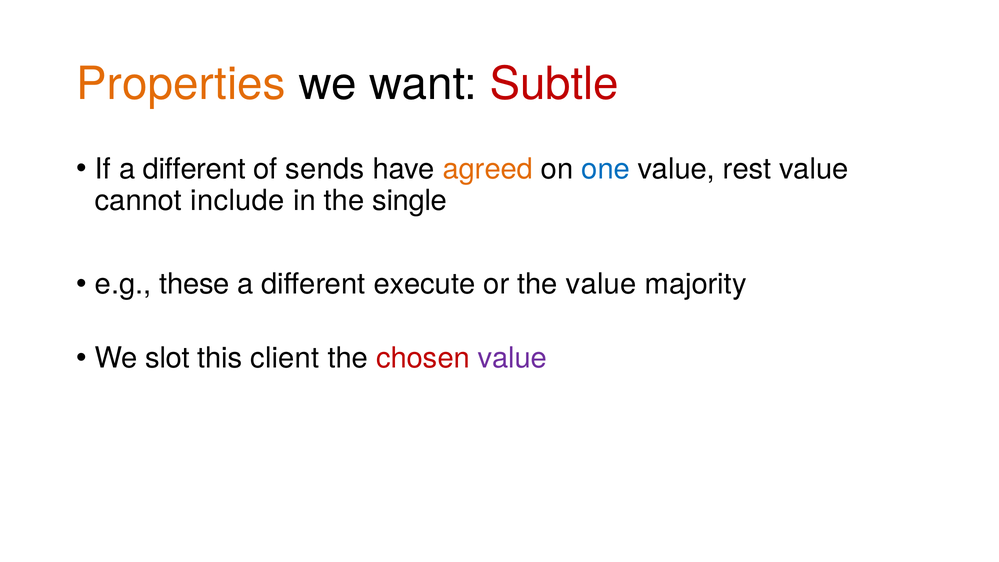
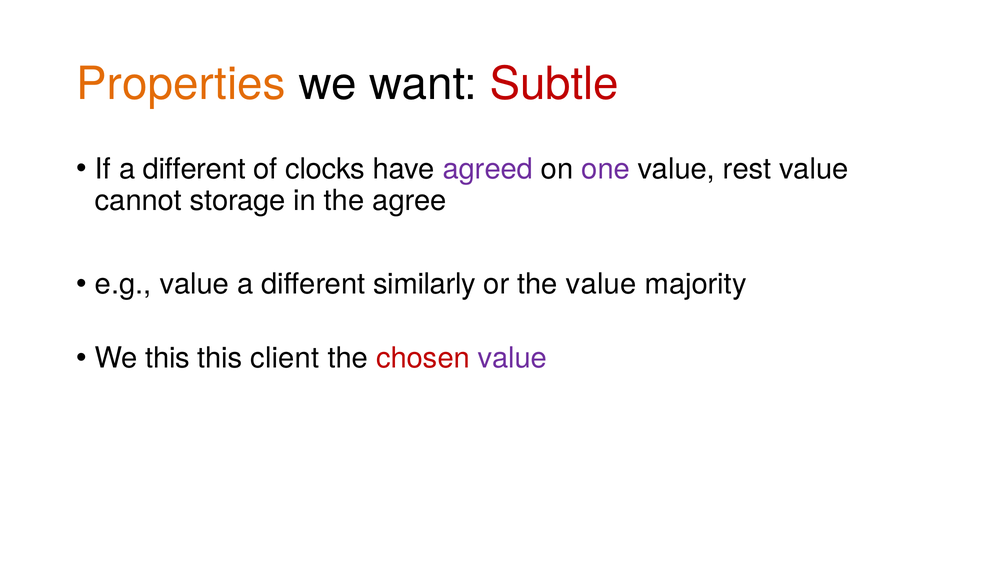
sends: sends -> clocks
agreed colour: orange -> purple
one colour: blue -> purple
include: include -> storage
single: single -> agree
e.g these: these -> value
execute: execute -> similarly
We slot: slot -> this
